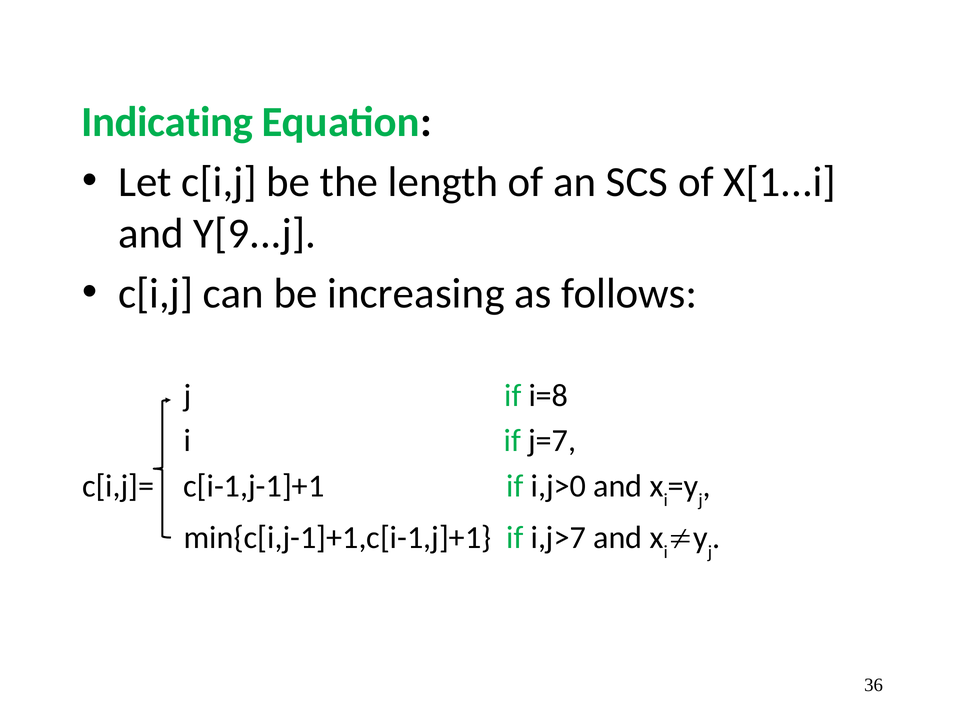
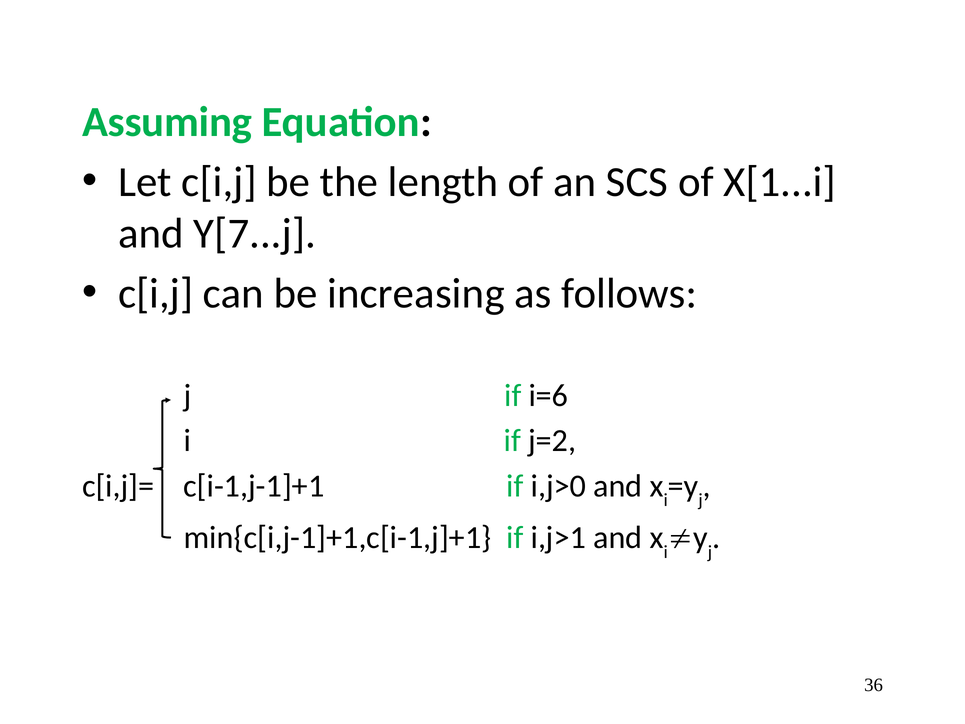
Indicating: Indicating -> Assuming
Y[9...j: Y[9...j -> Y[7...j
i=8: i=8 -> i=6
j=7: j=7 -> j=2
i,j>7: i,j>7 -> i,j>1
